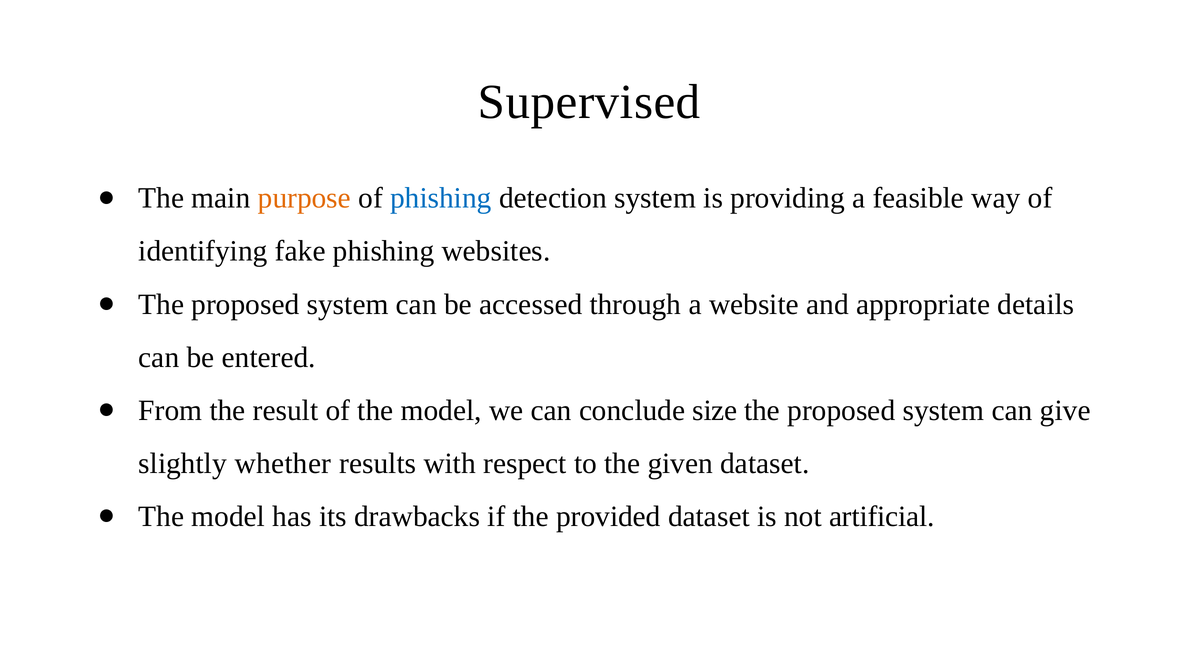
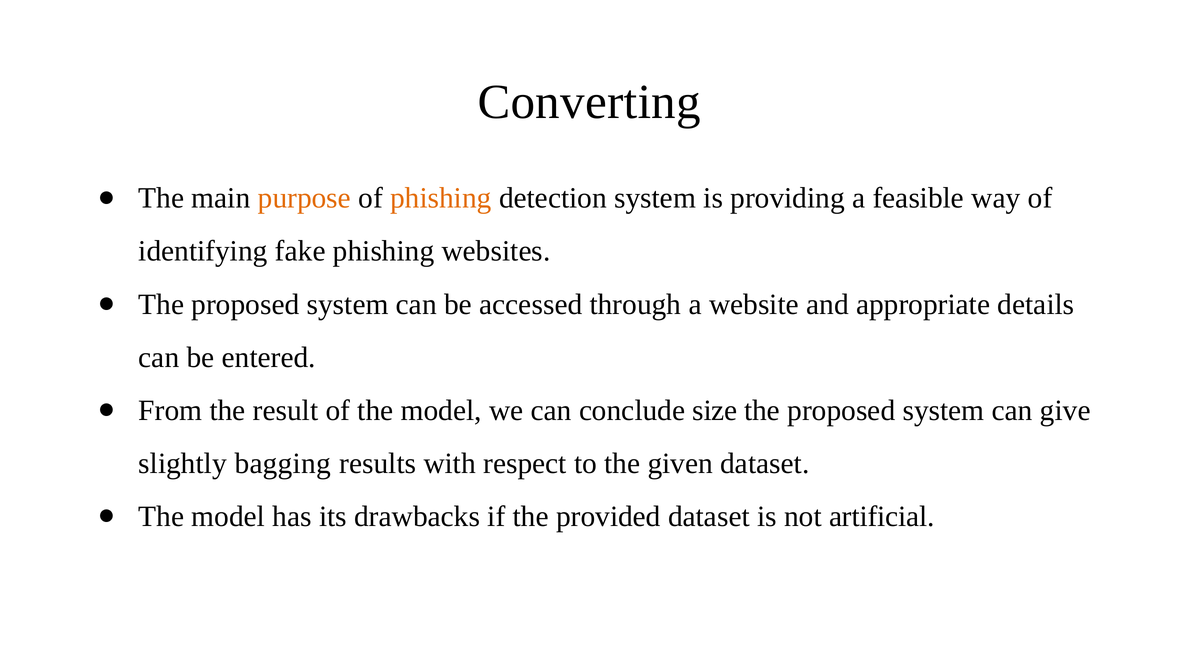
Supervised: Supervised -> Converting
phishing at (441, 198) colour: blue -> orange
whether: whether -> bagging
